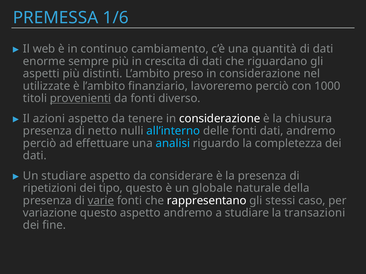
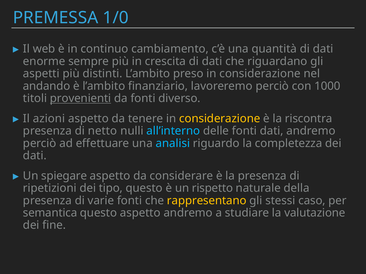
1/6: 1/6 -> 1/0
utilizzate: utilizzate -> andando
considerazione at (220, 119) colour: white -> yellow
chiusura: chiusura -> riscontra
Un studiare: studiare -> spiegare
globale: globale -> rispetto
varie underline: present -> none
rappresentano colour: white -> yellow
variazione: variazione -> semantica
transazioni: transazioni -> valutazione
